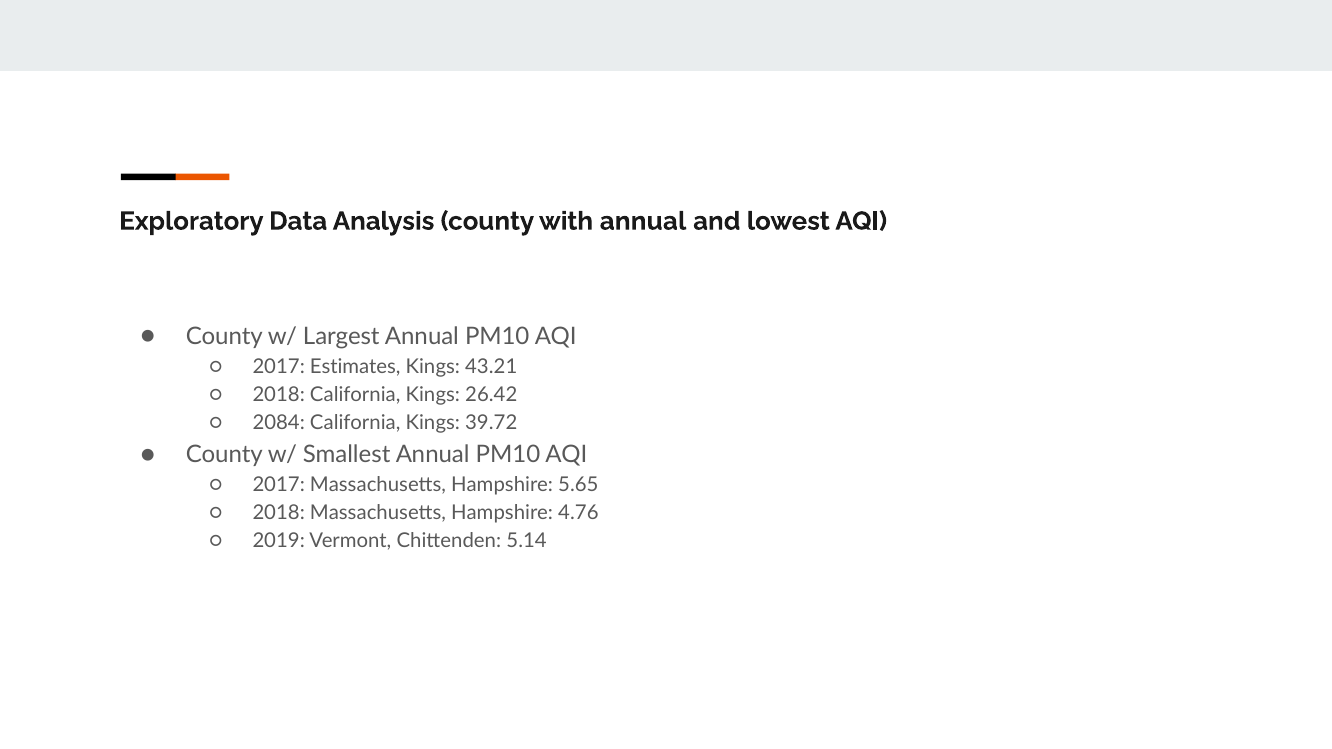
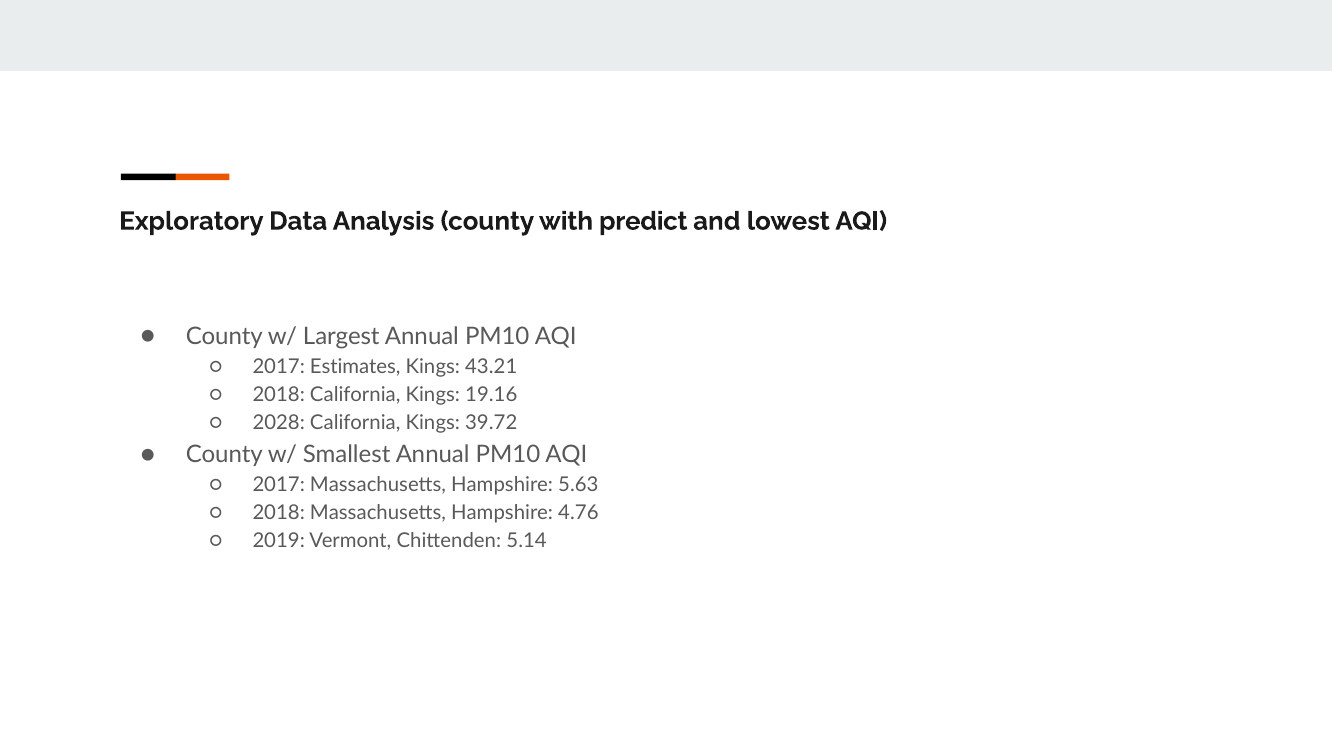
with annual: annual -> predict
26.42: 26.42 -> 19.16
2084: 2084 -> 2028
5.65: 5.65 -> 5.63
